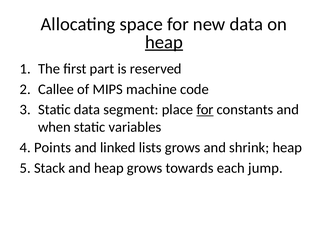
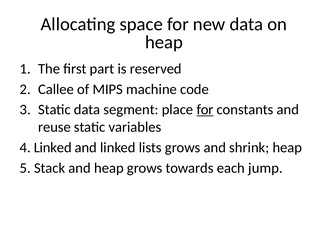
heap at (164, 42) underline: present -> none
when: when -> reuse
4 Points: Points -> Linked
